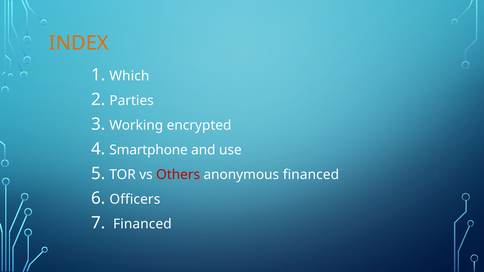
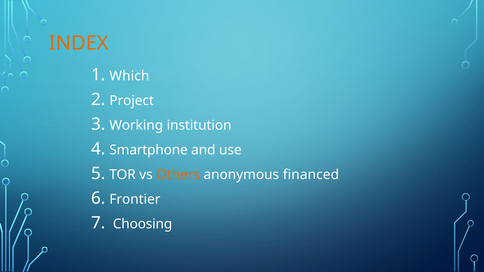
Parties: Parties -> Project
encrypted: encrypted -> institution
Others colour: red -> orange
Officers: Officers -> Frontier
Financed at (142, 224): Financed -> Choosing
